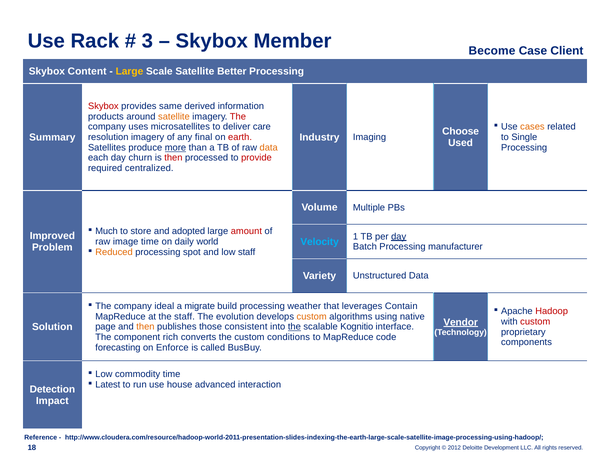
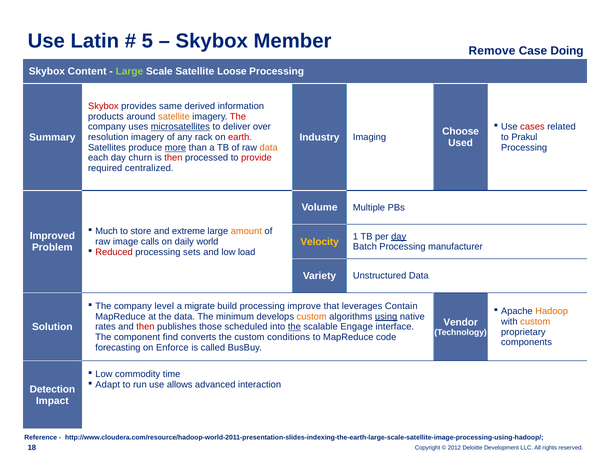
Rack: Rack -> Latin
3: 3 -> 5
Become: Become -> Remove
Client: Client -> Doing
Large at (129, 72) colour: yellow -> light green
Better: Better -> Loose
cases colour: orange -> red
microsatellites underline: none -> present
care: care -> over
final: final -> rack
Single: Single -> Prakul
adopted: adopted -> extreme
amount colour: red -> orange
Velocity colour: light blue -> yellow
image time: time -> calls
Reduced colour: orange -> red
spot: spot -> sets
low staff: staff -> load
ideal: ideal -> level
weather: weather -> improve
Hadoop colour: red -> orange
the staff: staff -> data
evolution: evolution -> minimum
using underline: none -> present
custom at (535, 322) colour: red -> orange
Vendor underline: present -> none
page: page -> rates
then at (145, 327) colour: orange -> red
consistent: consistent -> scheduled
Kognitio: Kognitio -> Engage
rich: rich -> find
Latest: Latest -> Adapt
house: house -> allows
